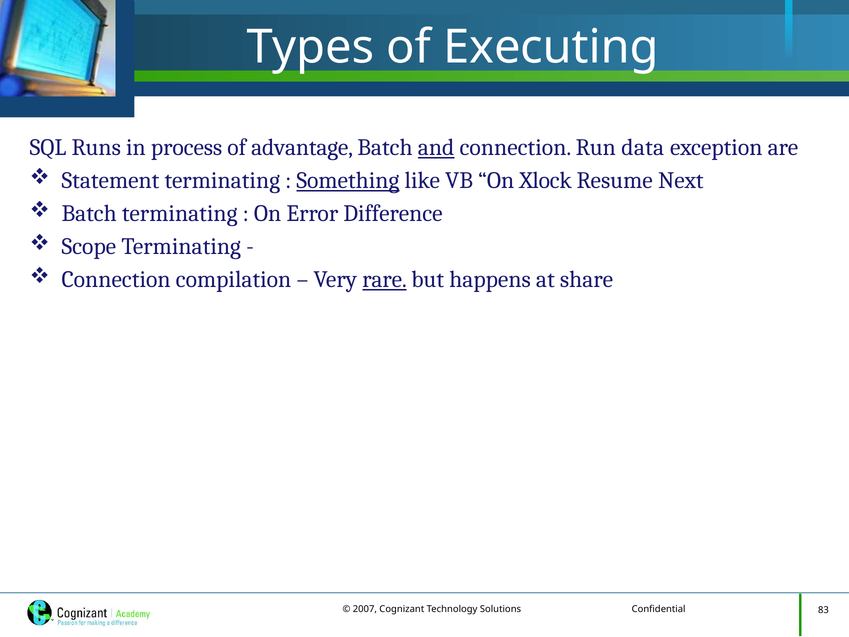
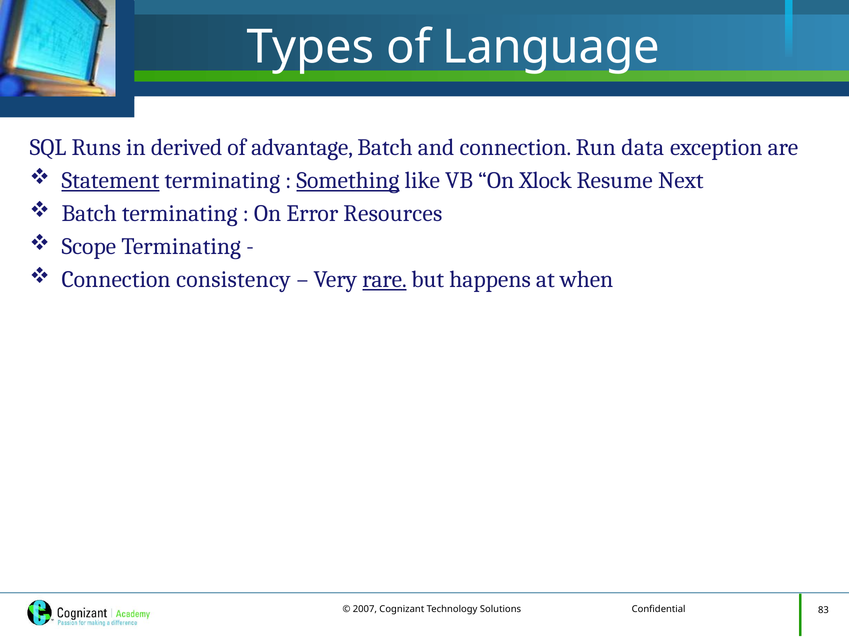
Executing: Executing -> Language
process: process -> derived
and underline: present -> none
Statement underline: none -> present
Difference: Difference -> Resources
compilation: compilation -> consistency
share: share -> when
